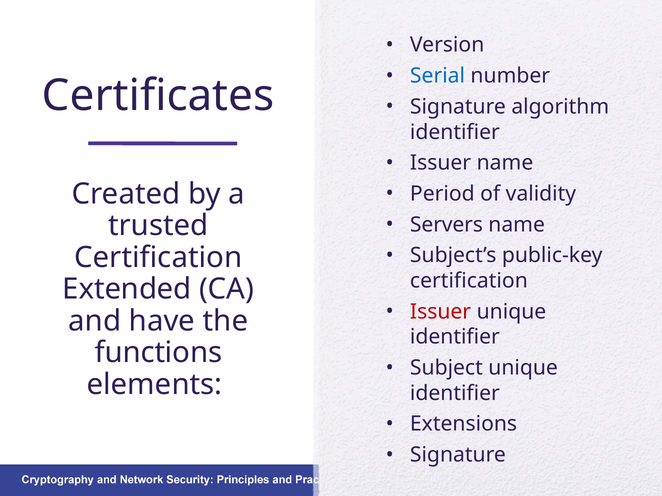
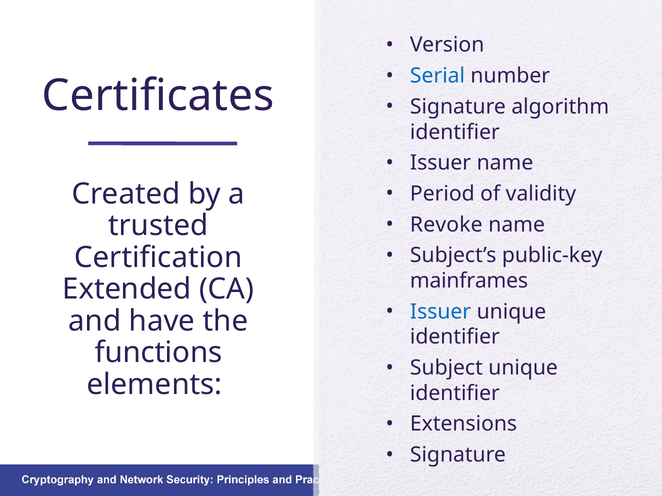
Servers: Servers -> Revoke
certification at (469, 281): certification -> mainframes
Issuer at (441, 312) colour: red -> blue
